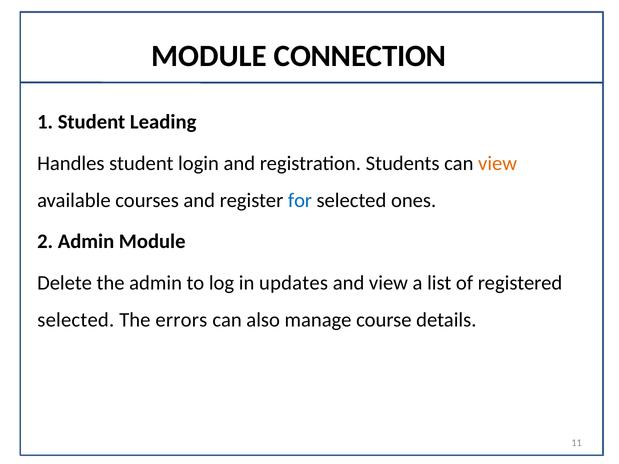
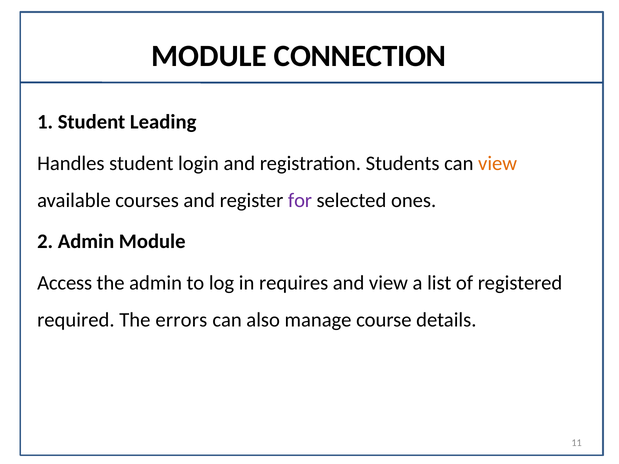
for colour: blue -> purple
Delete: Delete -> Access
updates: updates -> requires
selected at (76, 320): selected -> required
